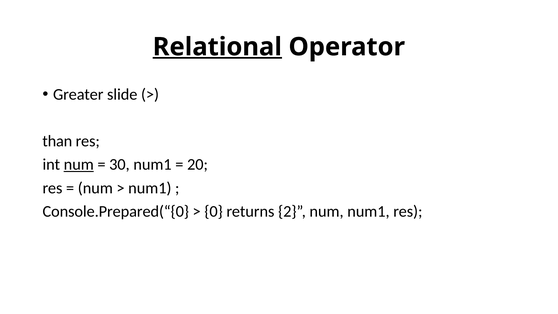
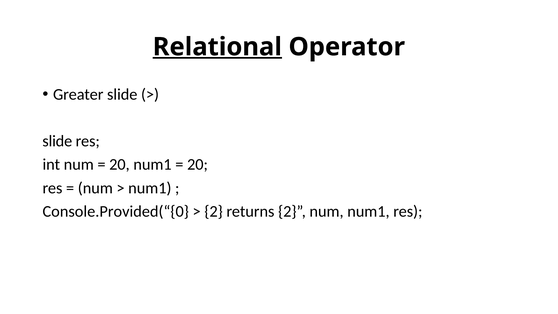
than at (57, 141): than -> slide
num at (79, 165) underline: present -> none
30 at (119, 165): 30 -> 20
Console.Prepared(“{0: Console.Prepared(“{0 -> Console.Provided(“{0
0 at (214, 211): 0 -> 2
